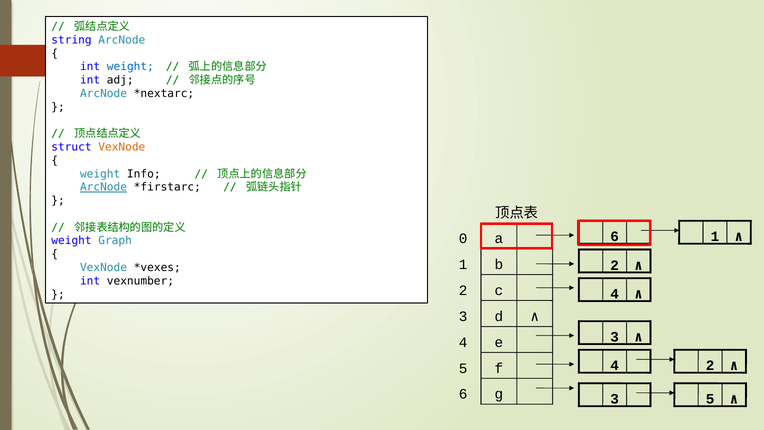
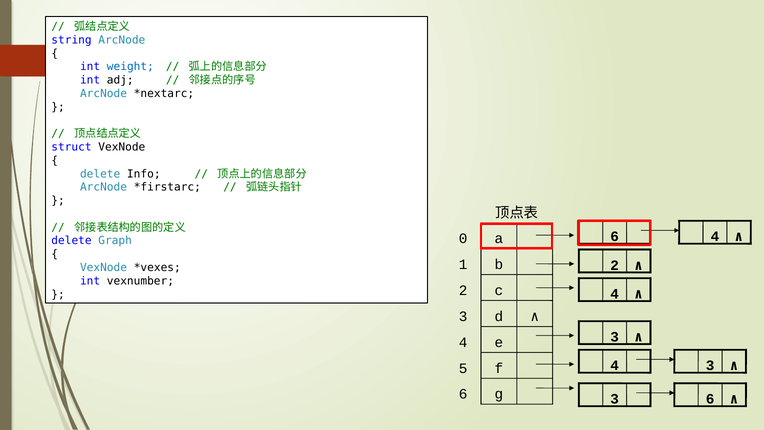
VexNode at (122, 147) colour: orange -> black
weight at (100, 174): weight -> delete
ArcNode at (103, 187) underline: present -> none
1 at (715, 236): 1 -> 4
weight at (72, 241): weight -> delete
2 at (710, 365): 2 -> 3
3 5: 5 -> 6
